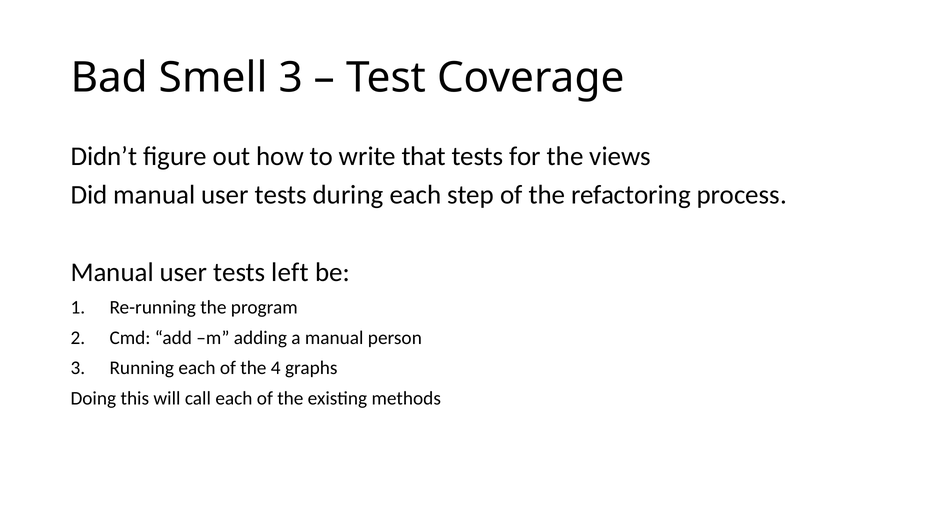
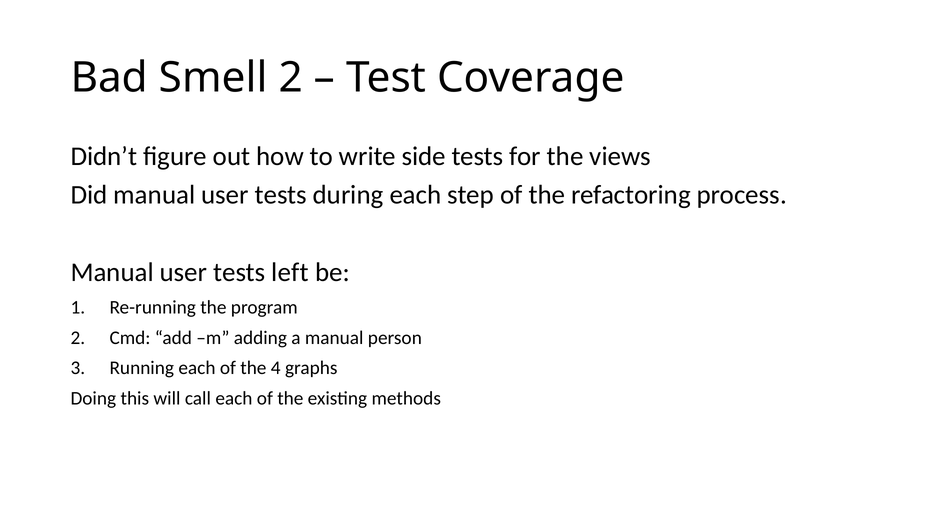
Smell 3: 3 -> 2
that: that -> side
